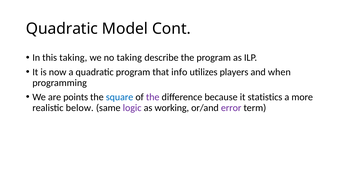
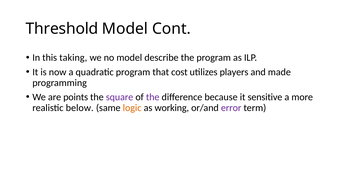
Quadratic at (62, 29): Quadratic -> Threshold
no taking: taking -> model
info: info -> cost
when: when -> made
square colour: blue -> purple
statistics: statistics -> sensitive
logic colour: purple -> orange
